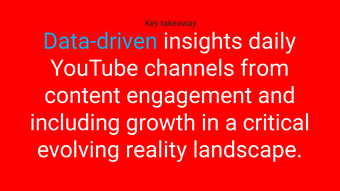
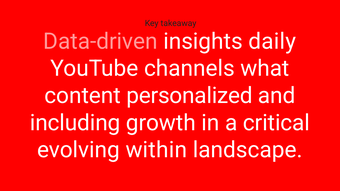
Data-driven colour: light blue -> pink
from: from -> what
engagement: engagement -> personalized
reality: reality -> within
